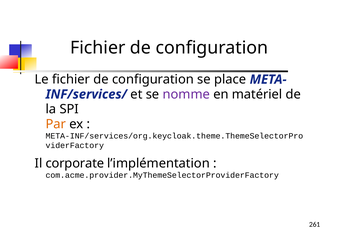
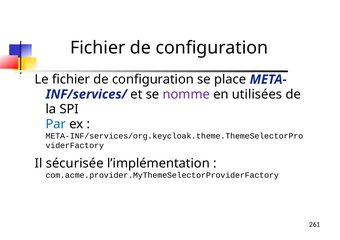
matériel: matériel -> utilisées
Par colour: orange -> blue
corporate: corporate -> sécurisée
